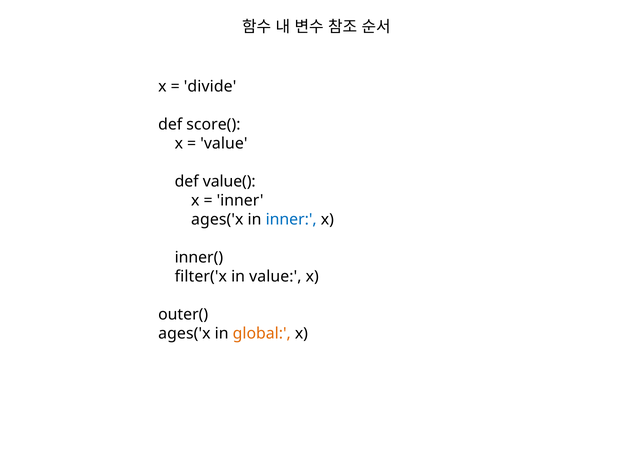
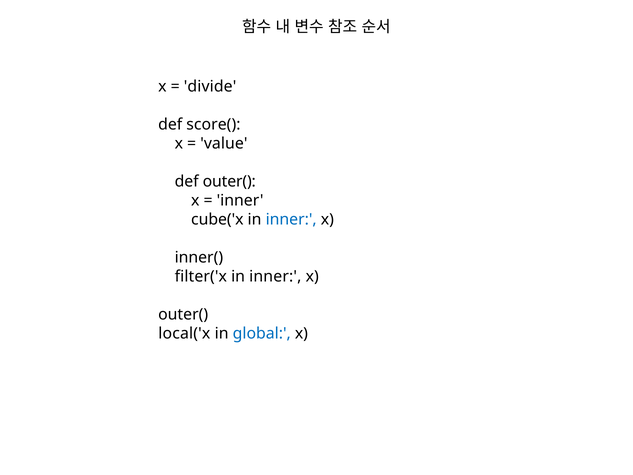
def value(: value( -> outer(
ages('x at (217, 219): ages('x -> cube('x
value at (275, 276): value -> inner
ages('x at (184, 333): ages('x -> local('x
global colour: orange -> blue
